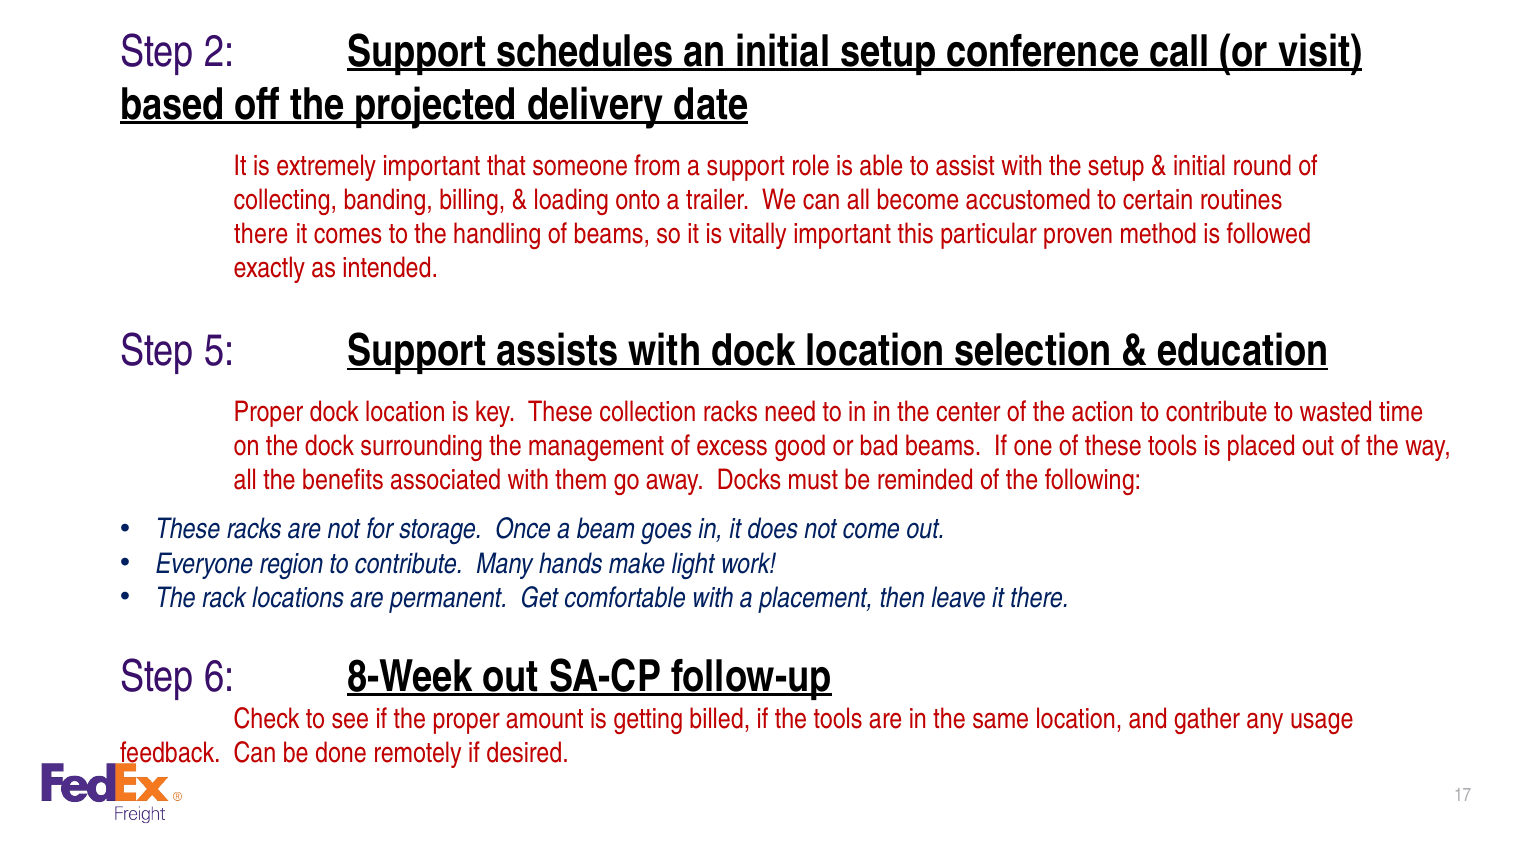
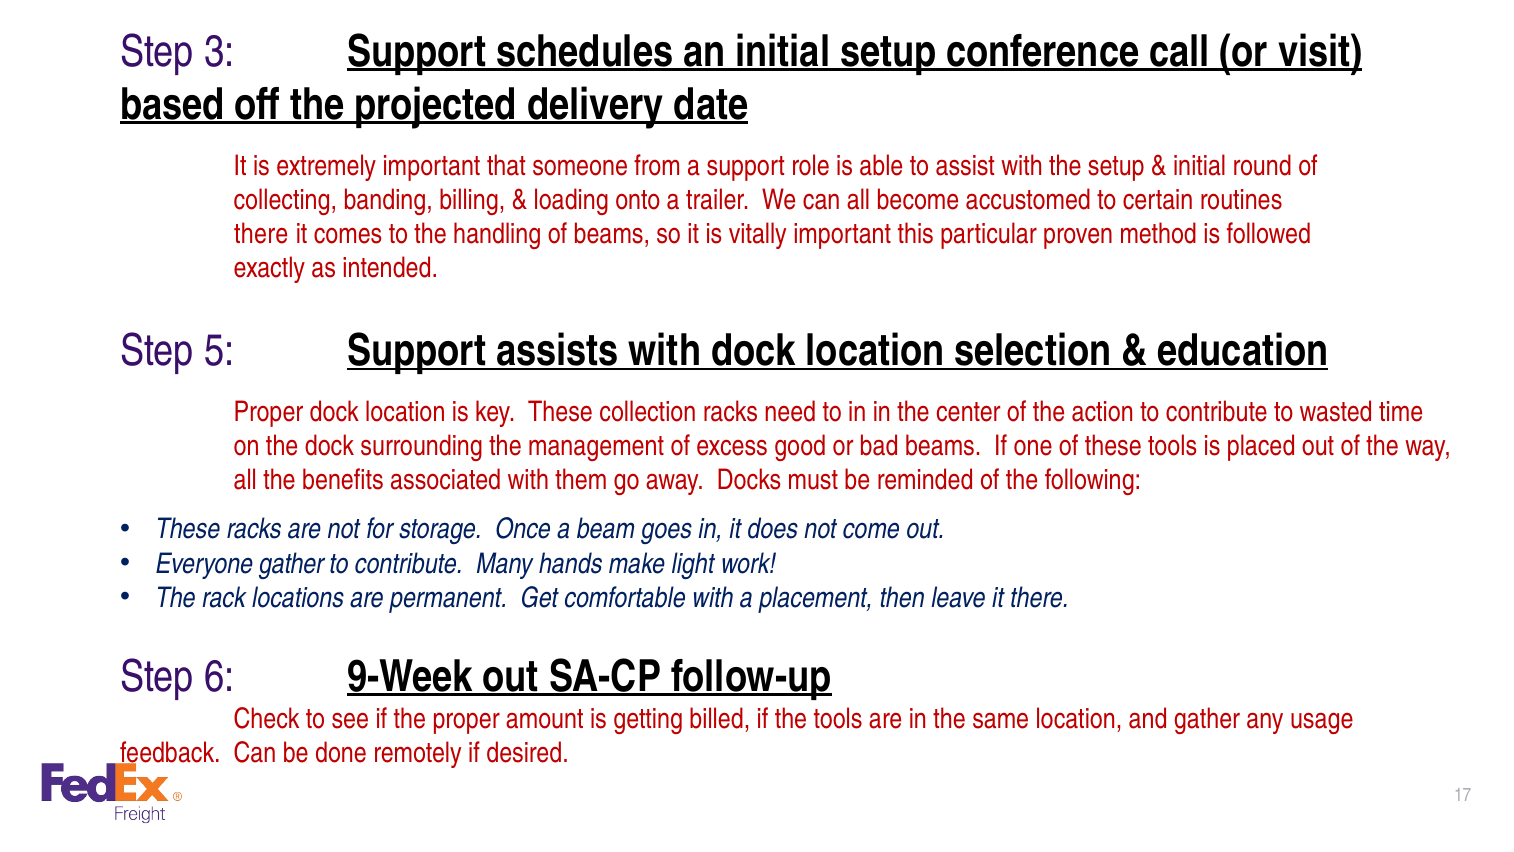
2: 2 -> 3
Everyone region: region -> gather
8-Week: 8-Week -> 9-Week
